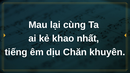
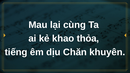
nhất: nhất -> thỏa
